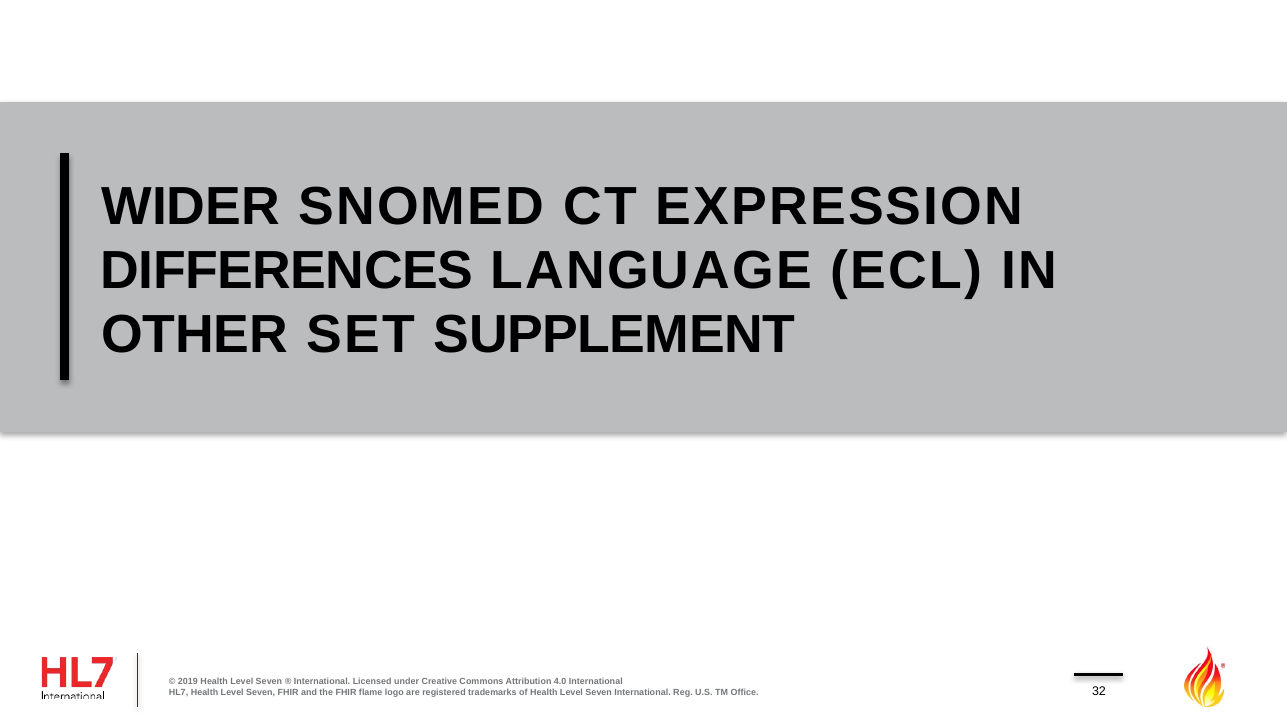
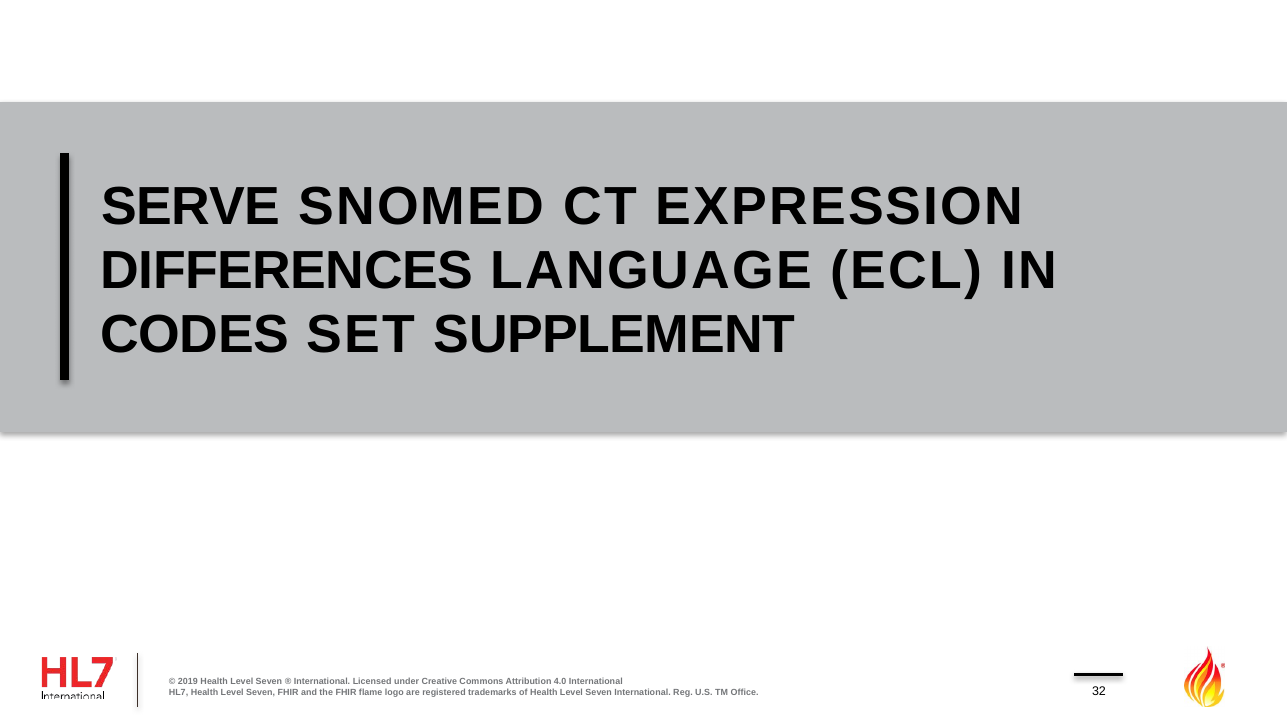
WIDER: WIDER -> SERVE
OTHER: OTHER -> CODES
